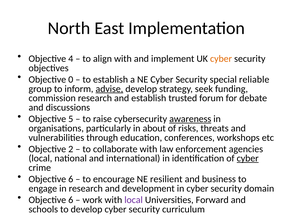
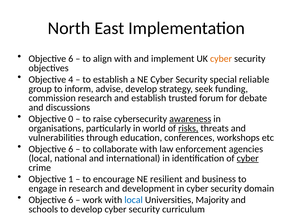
4 at (71, 59): 4 -> 6
0: 0 -> 4
advise underline: present -> none
5: 5 -> 0
about: about -> world
risks underline: none -> present
2 at (71, 150): 2 -> 6
6 at (71, 180): 6 -> 1
local at (134, 201) colour: purple -> blue
Forward: Forward -> Majority
